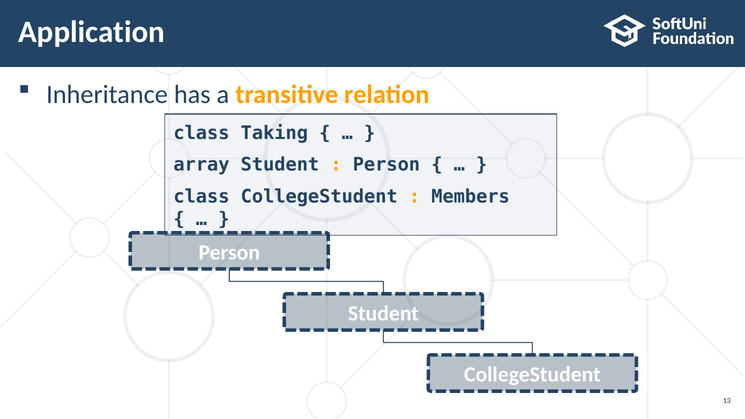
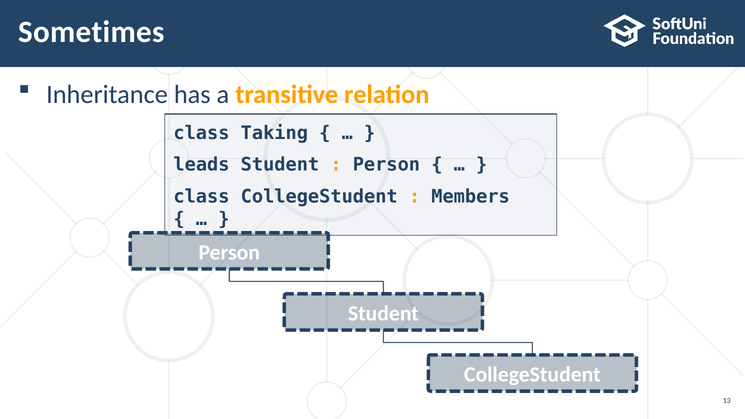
Application: Application -> Sometimes
array: array -> leads
